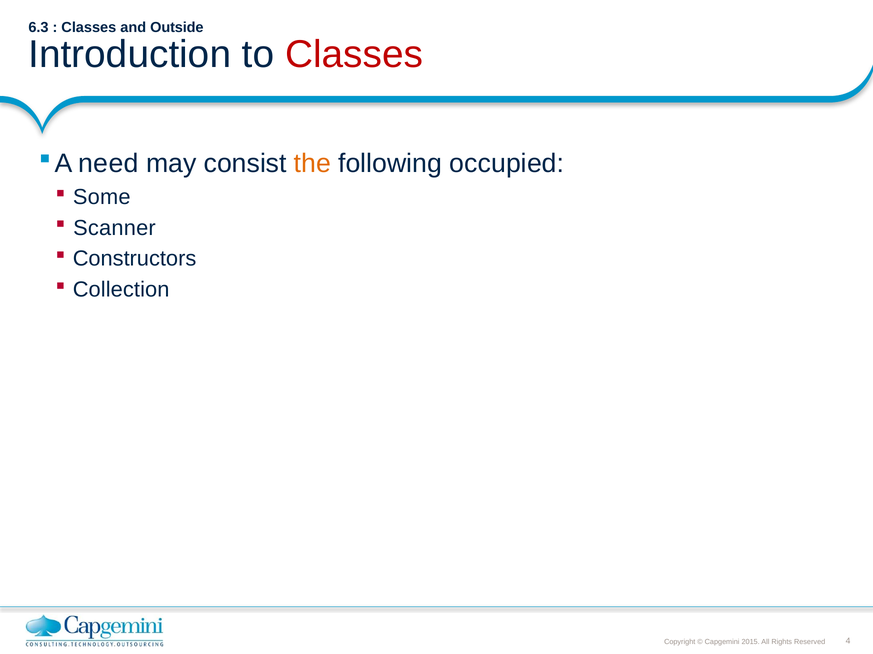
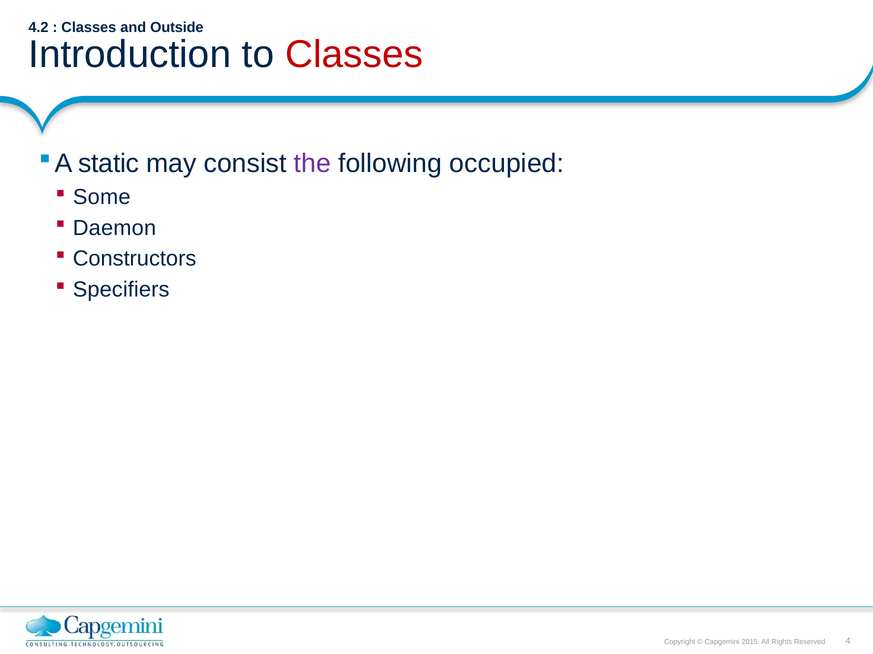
6.3: 6.3 -> 4.2
need: need -> static
the colour: orange -> purple
Scanner: Scanner -> Daemon
Collection: Collection -> Specifiers
